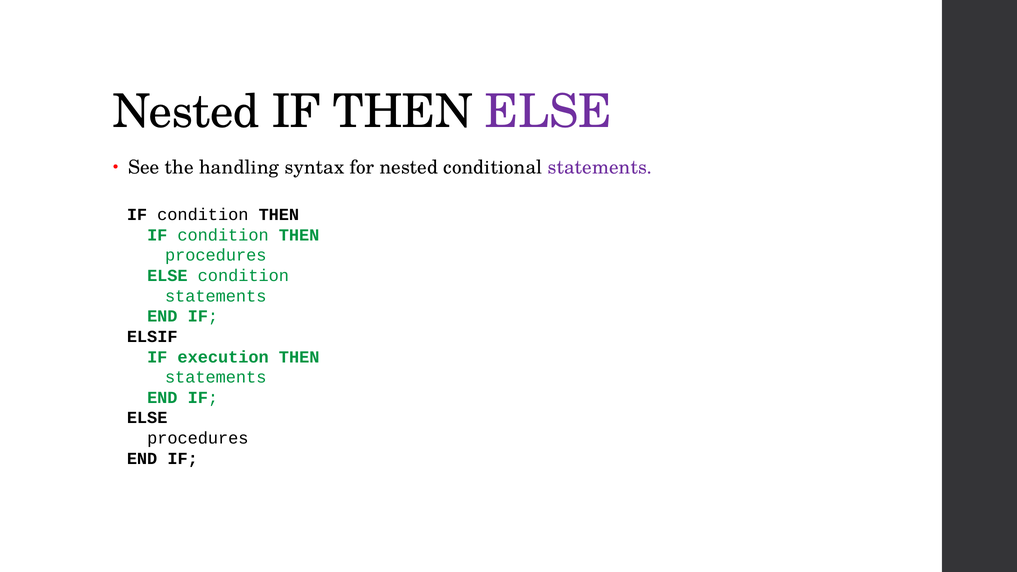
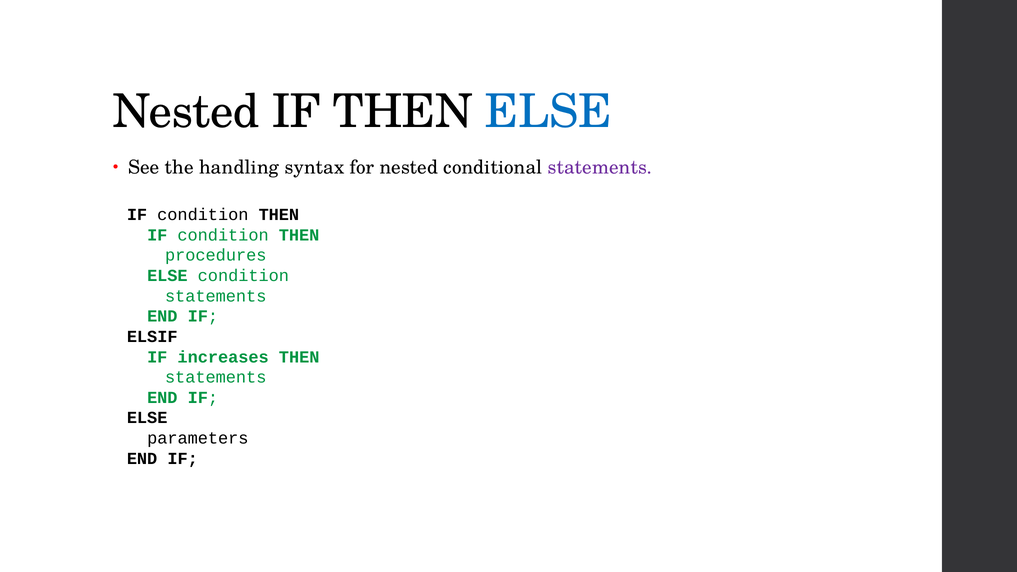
ELSE at (548, 112) colour: purple -> blue
execution: execution -> increases
procedures at (198, 438): procedures -> parameters
